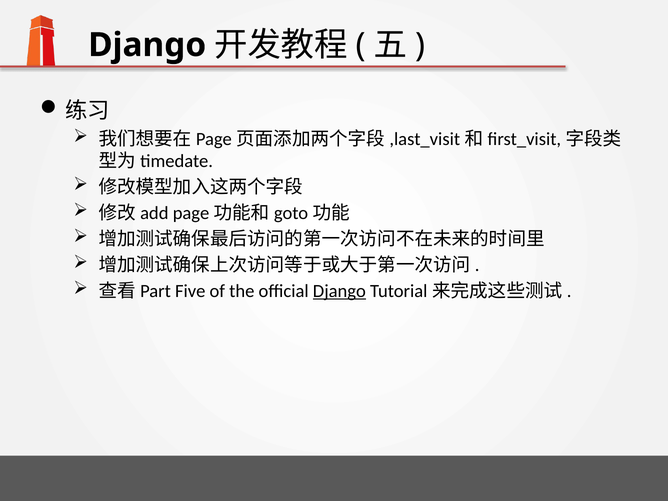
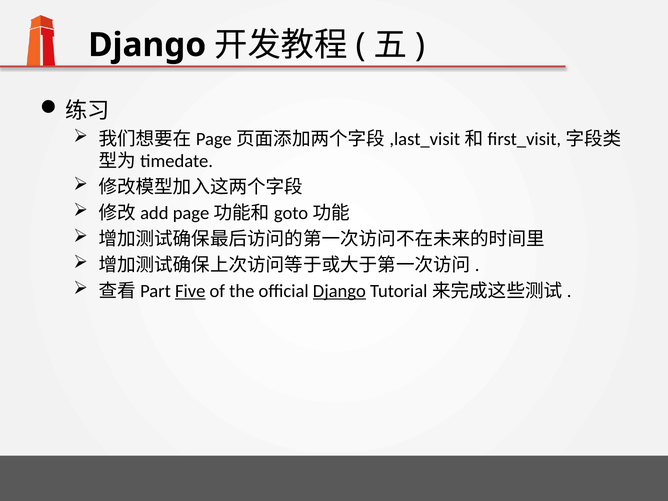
Five underline: none -> present
